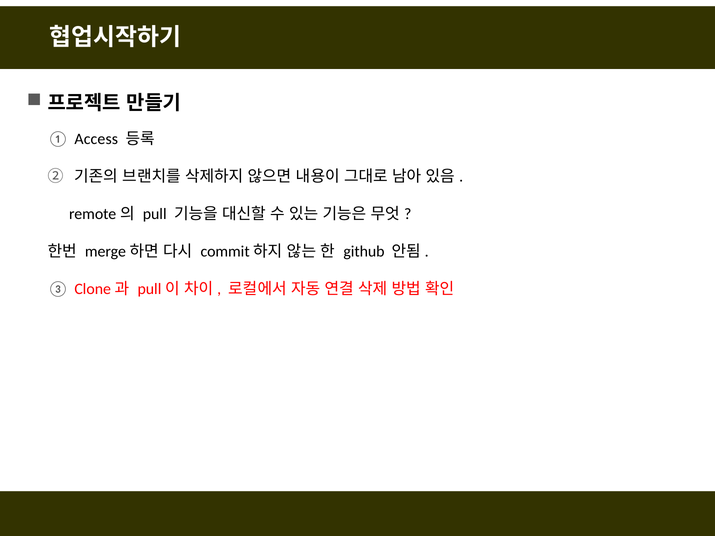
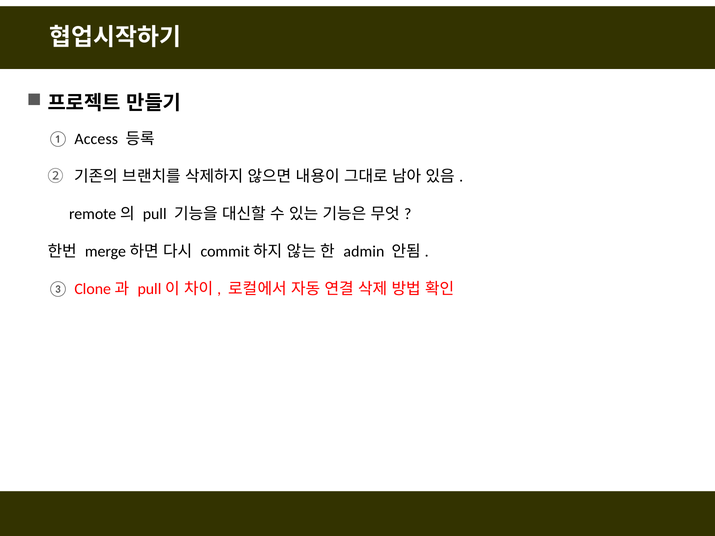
github: github -> admin
